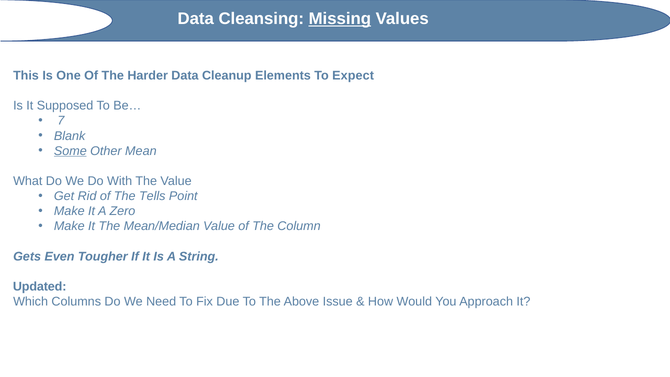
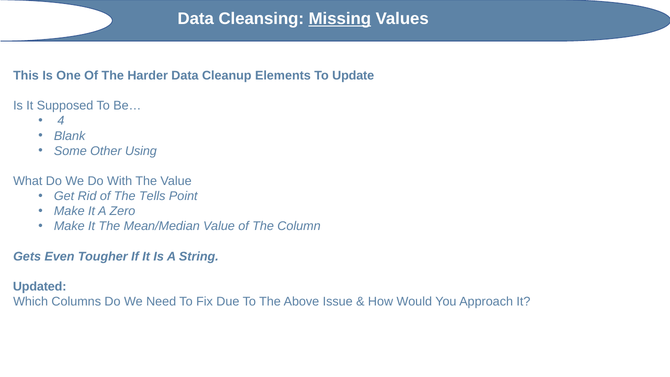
Expect: Expect -> Update
7: 7 -> 4
Some underline: present -> none
Mean: Mean -> Using
